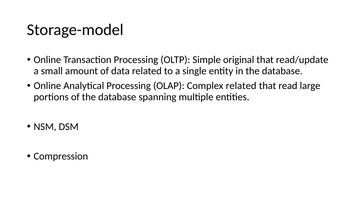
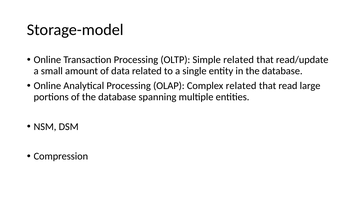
Simple original: original -> related
